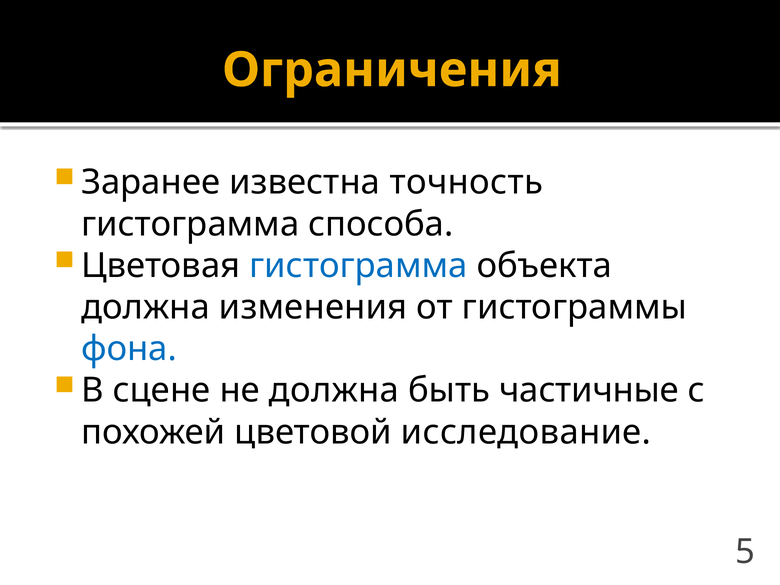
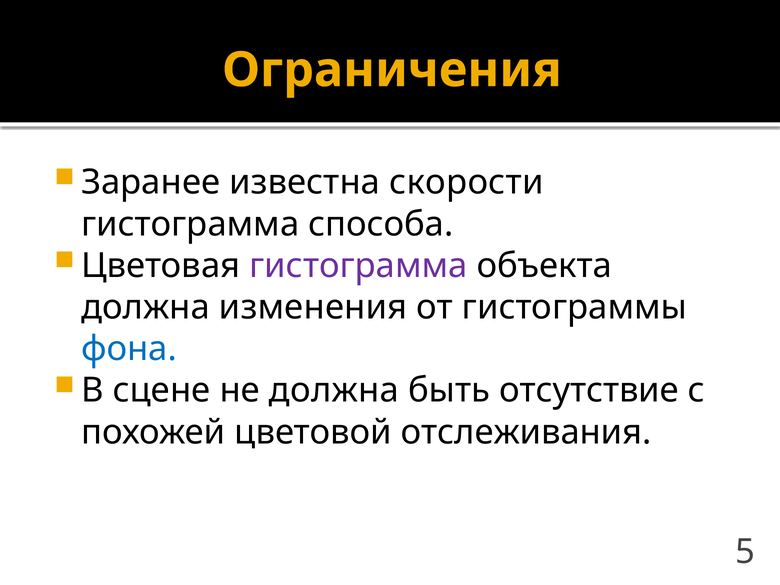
точность: точность -> скорости
гистограмма at (358, 266) colour: blue -> purple
частичные: частичные -> отсутствие
исследование: исследование -> отслеживания
